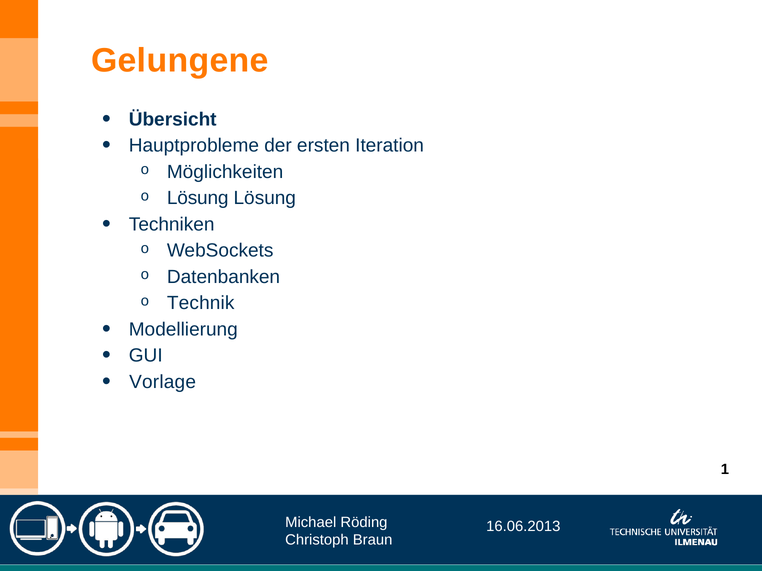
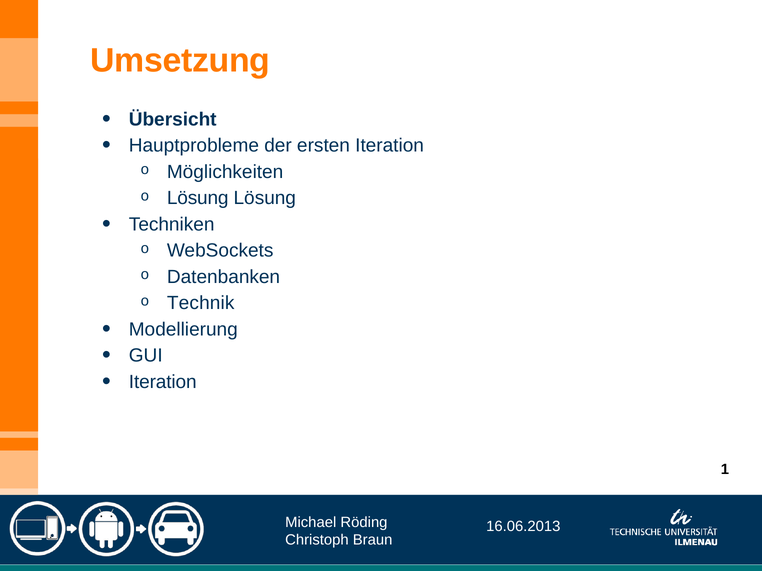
Gelungene: Gelungene -> Umsetzung
Vorlage at (163, 382): Vorlage -> Iteration
